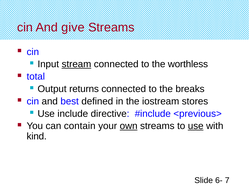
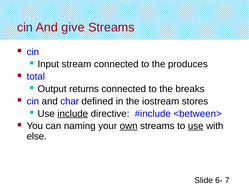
stream underline: present -> none
worthless: worthless -> produces
best: best -> char
include underline: none -> present
<previous>: <previous> -> <between>
contain: contain -> naming
kind: kind -> else
